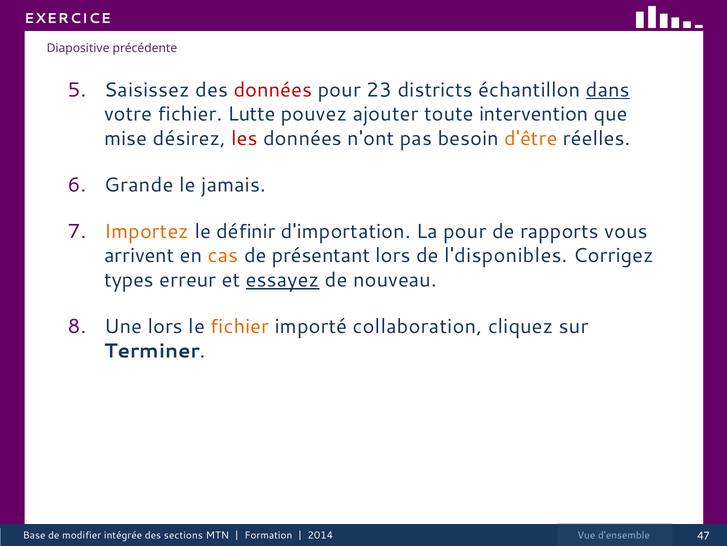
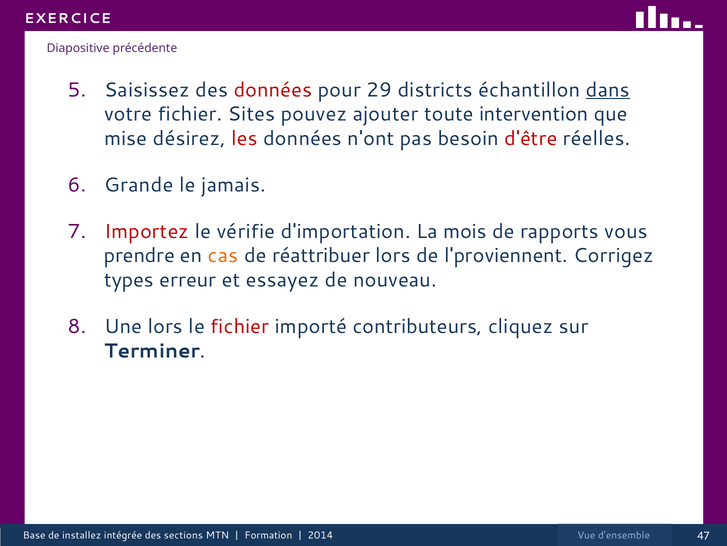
23: 23 -> 29
Lutte: Lutte -> Sites
d'être colour: orange -> red
Importez colour: orange -> red
définir: définir -> vérifie
La pour: pour -> mois
arrivent: arrivent -> prendre
présentant: présentant -> réattribuer
l'disponibles: l'disponibles -> l'proviennent
essayez underline: present -> none
fichier at (240, 326) colour: orange -> red
collaboration: collaboration -> contributeurs
modifier: modifier -> installez
